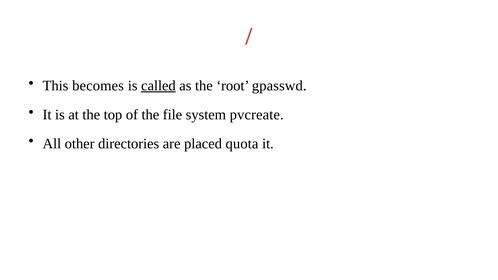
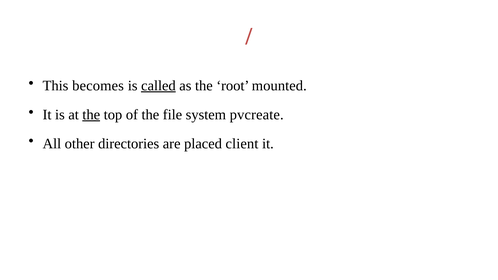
gpasswd: gpasswd -> mounted
the at (91, 115) underline: none -> present
quota: quota -> client
